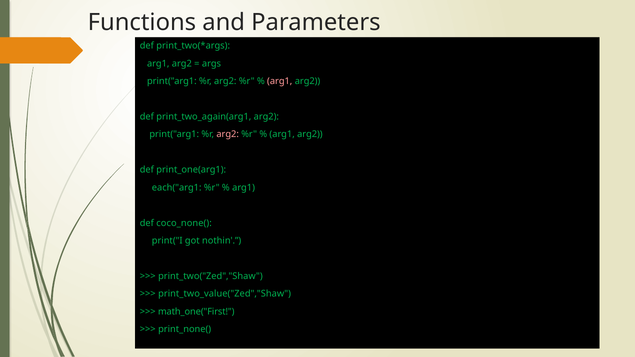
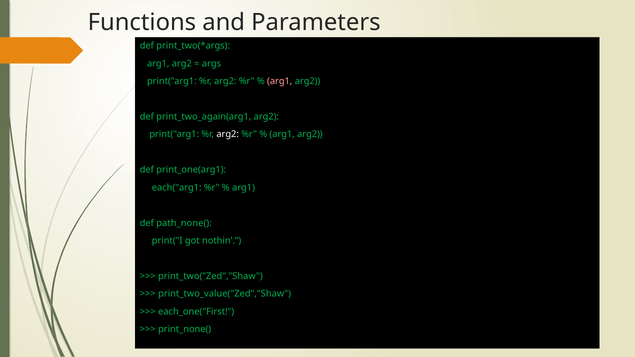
arg2 at (228, 134) colour: pink -> white
coco_none(: coco_none( -> path_none(
math_one("First: math_one("First -> each_one("First
